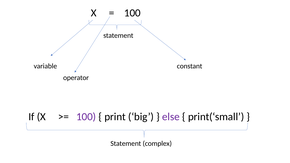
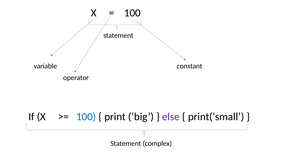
100 at (86, 117) colour: purple -> blue
